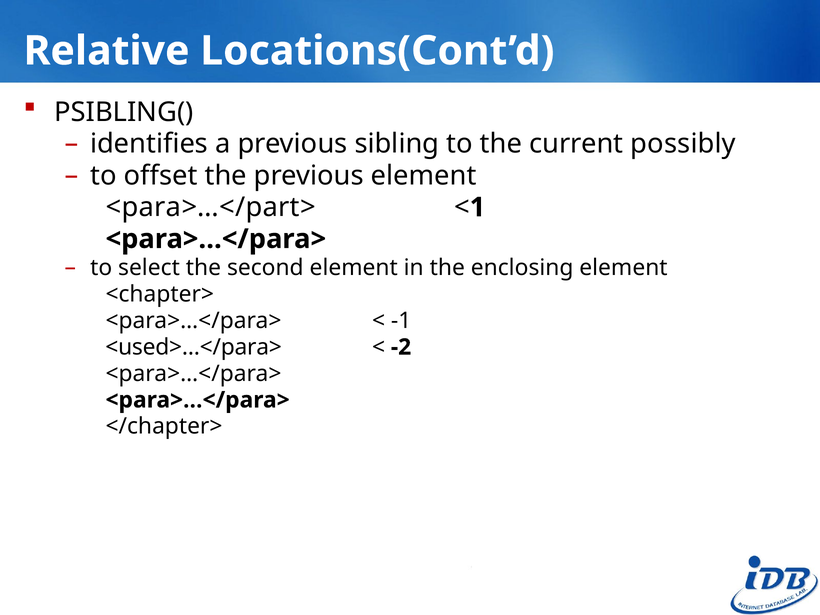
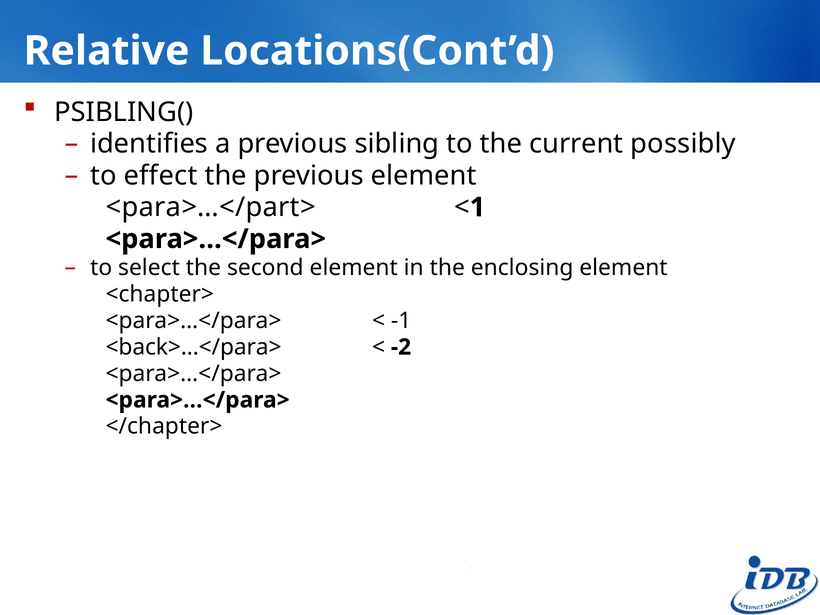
offset: offset -> effect
<used>…</para>: <used>…</para> -> <back>…</para>
